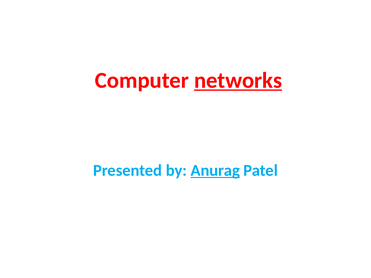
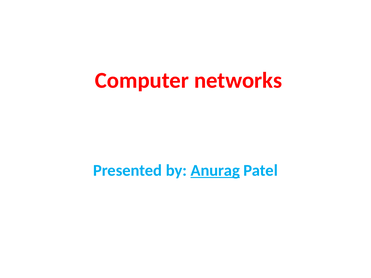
networks underline: present -> none
